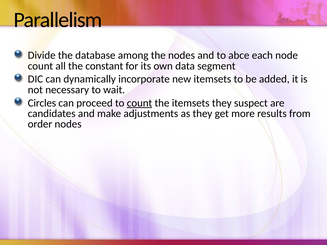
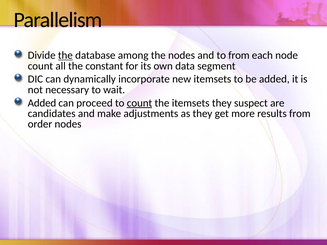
the at (65, 55) underline: none -> present
to abce: abce -> from
Circles at (42, 103): Circles -> Added
